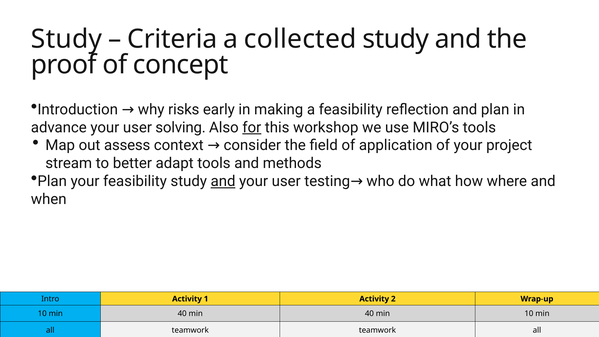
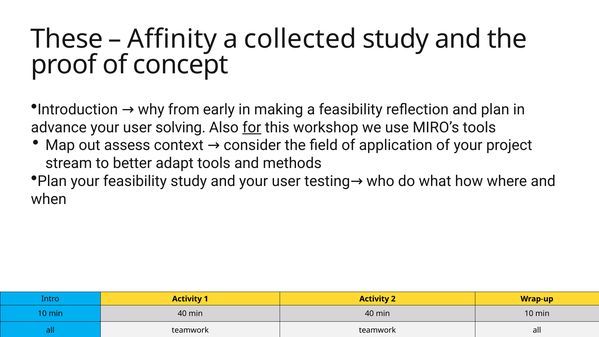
Study at (67, 39): Study -> These
Criteria: Criteria -> Affinity
risks: risks -> from
and at (223, 181) underline: present -> none
